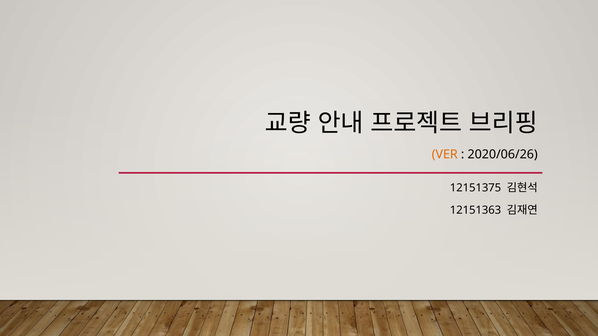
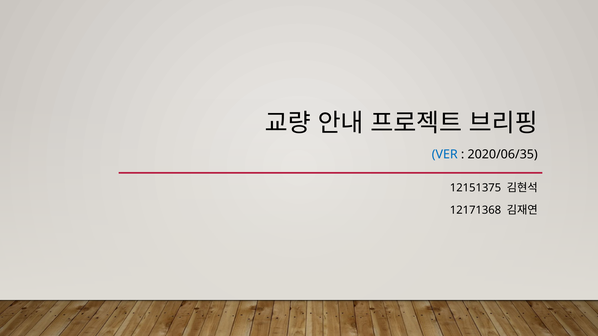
VER colour: orange -> blue
2020/06/26: 2020/06/26 -> 2020/06/35
12151363: 12151363 -> 12171368
